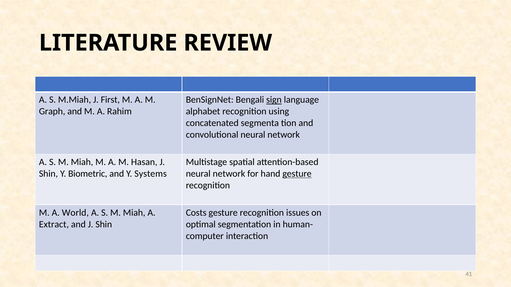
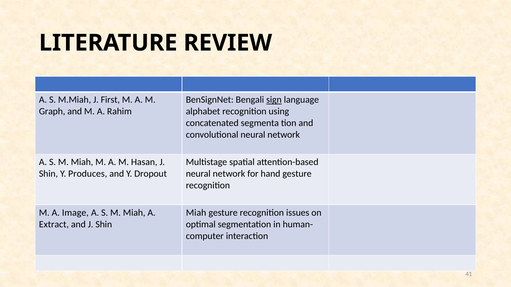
Biometric: Biometric -> Produces
Systems: Systems -> Dropout
gesture at (297, 174) underline: present -> none
World: World -> Image
Costs at (196, 213): Costs -> Miah
